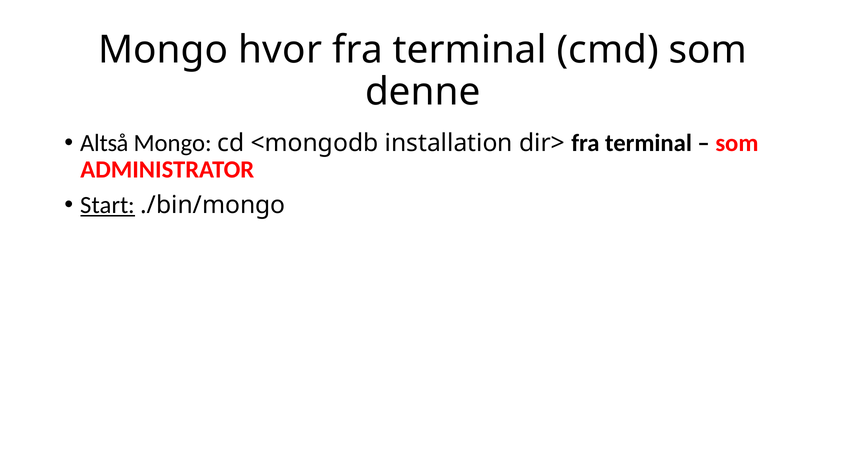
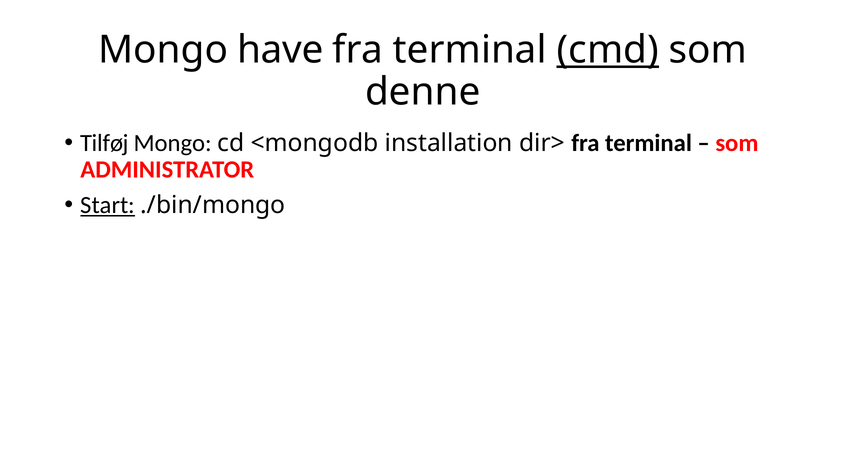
hvor: hvor -> have
cmd underline: none -> present
Altså: Altså -> Tilføj
